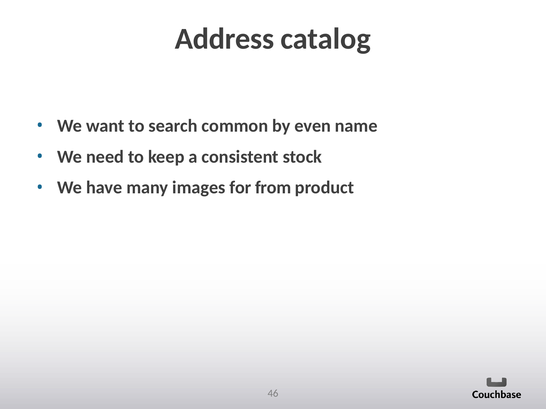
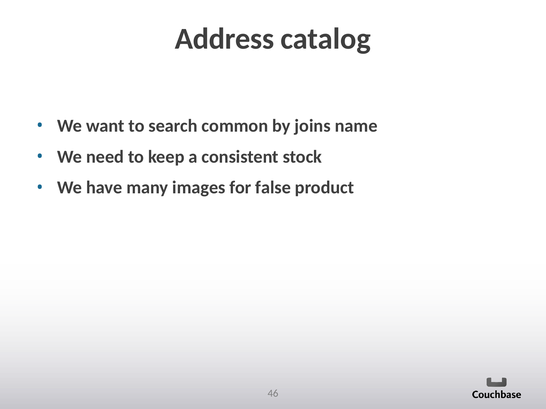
even: even -> joins
from: from -> false
